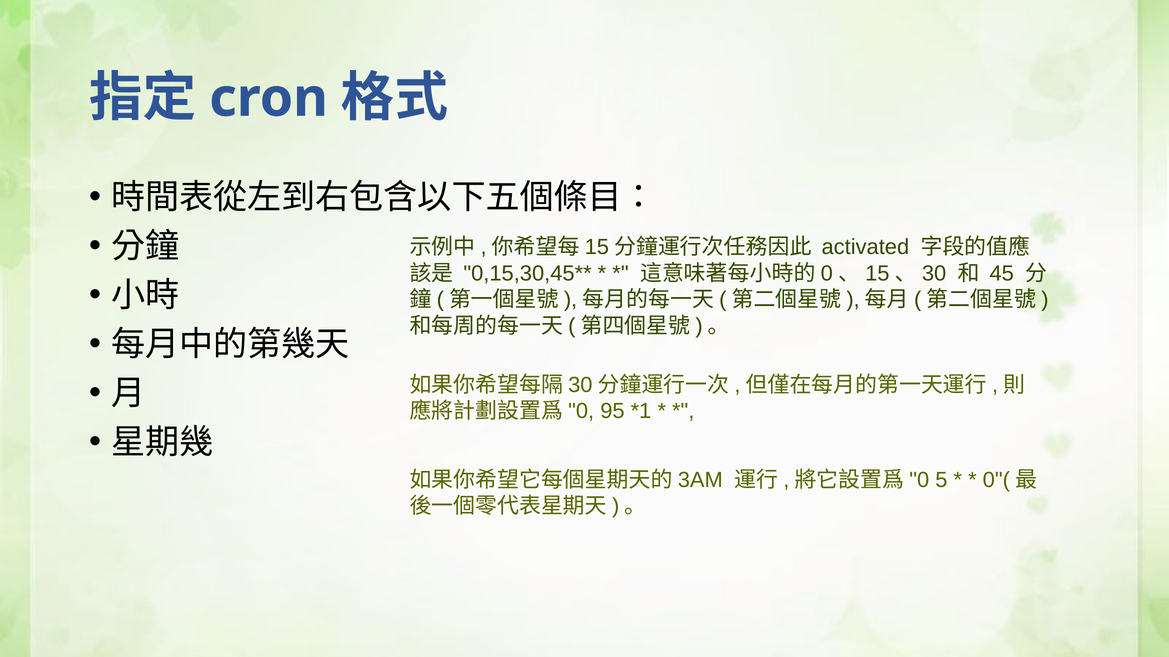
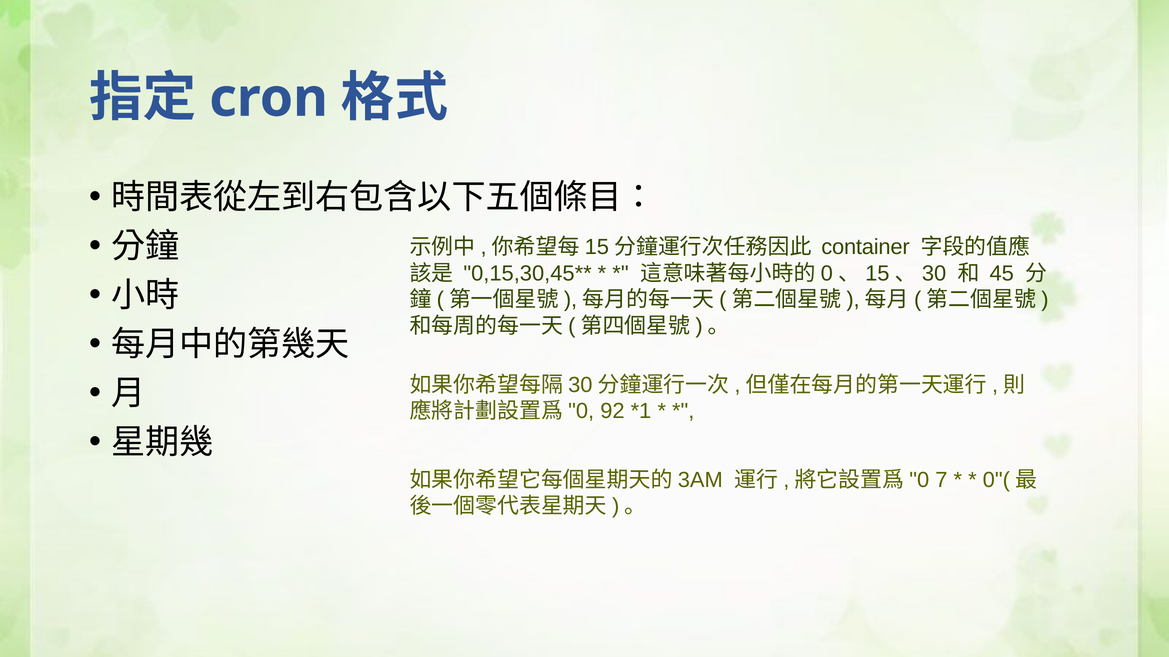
activated: activated -> container
95: 95 -> 92
5: 5 -> 7
